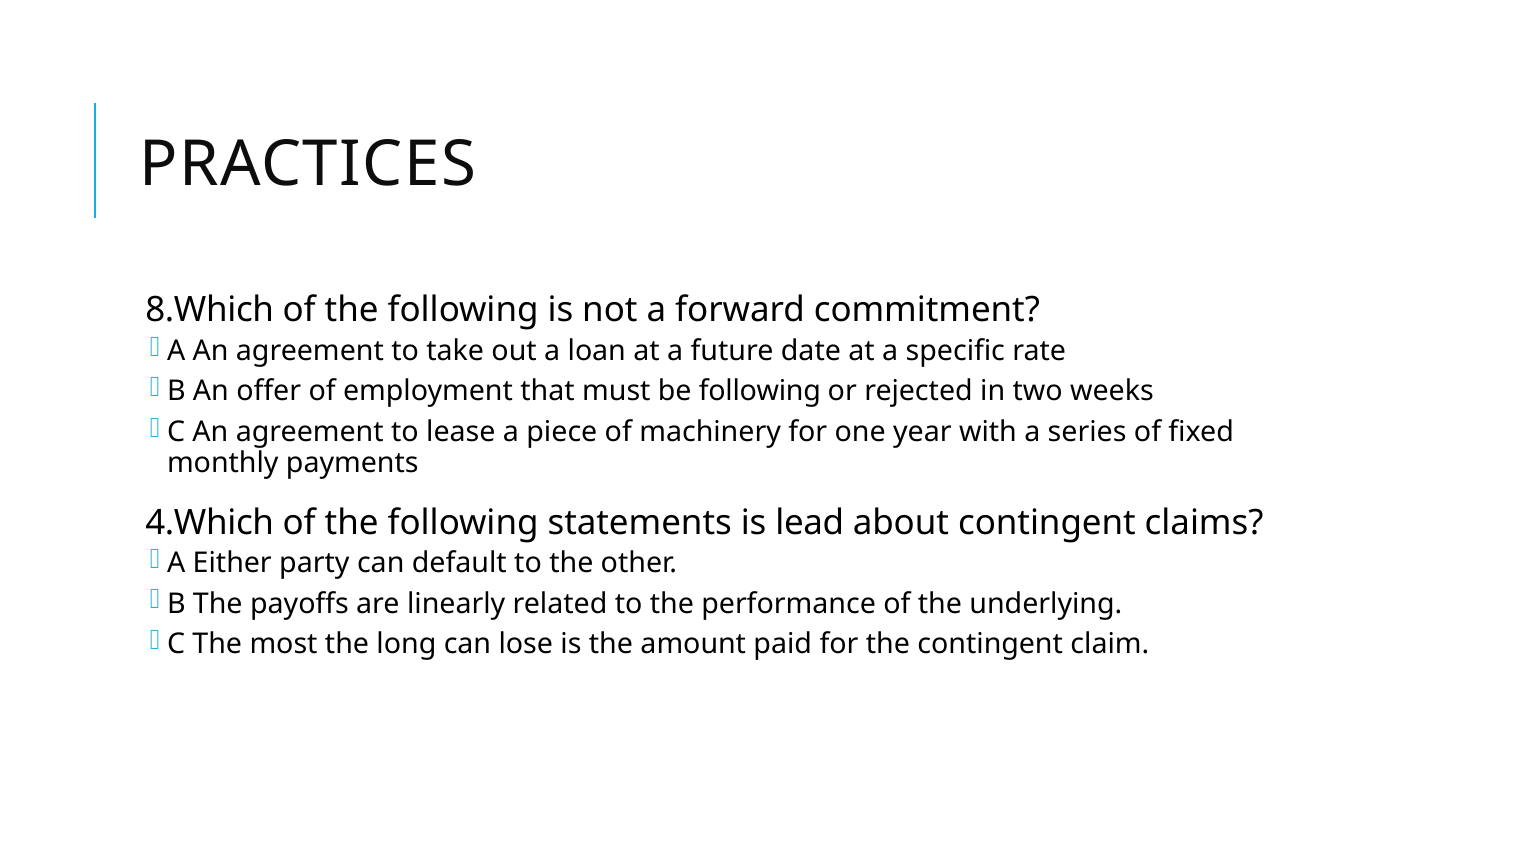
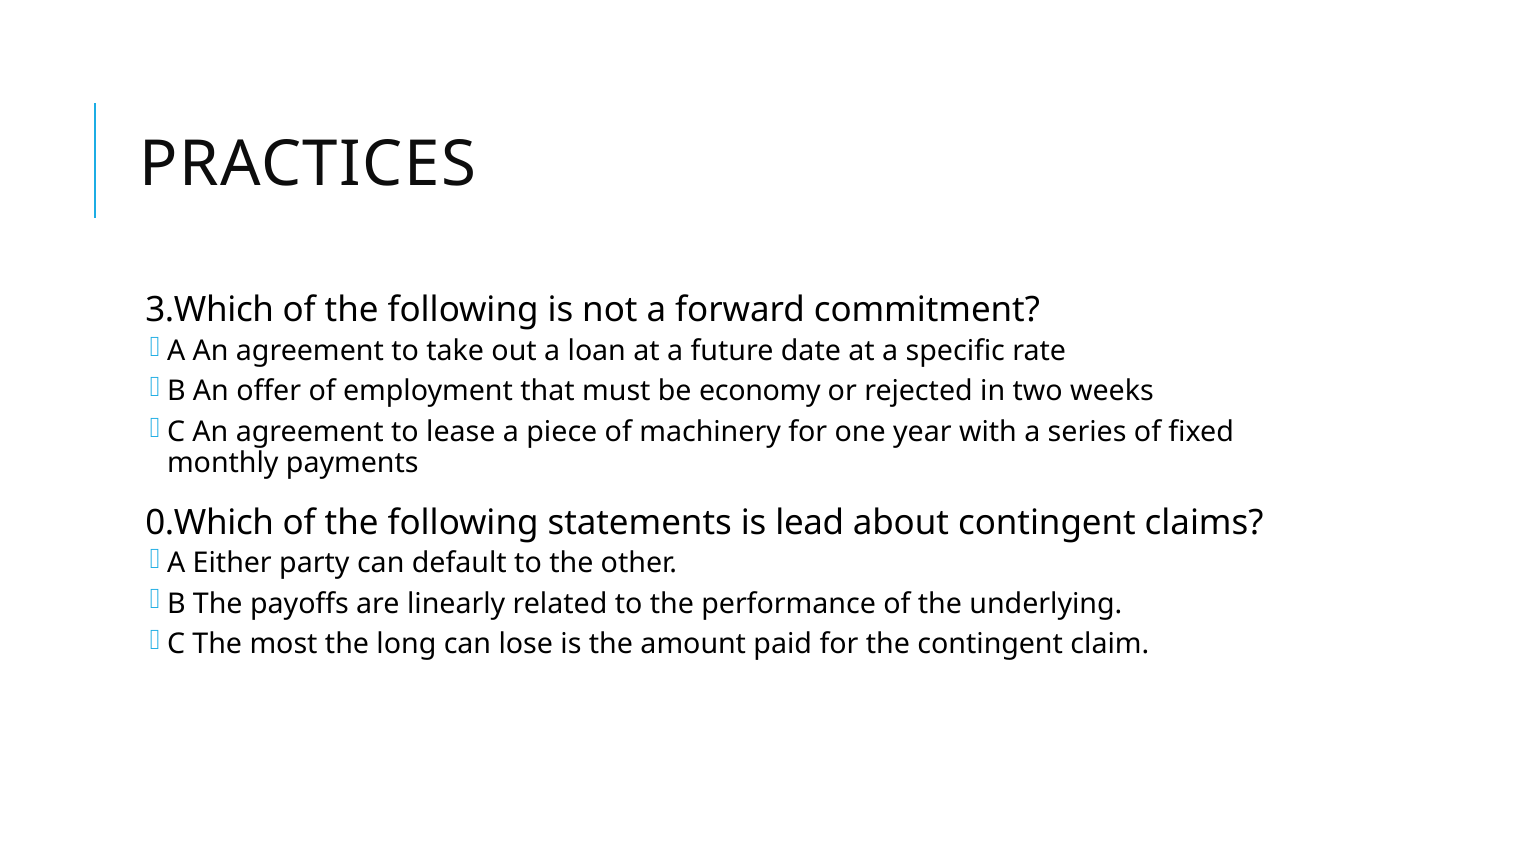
8.Which: 8.Which -> 3.Which
be following: following -> economy
4.Which: 4.Which -> 0.Which
